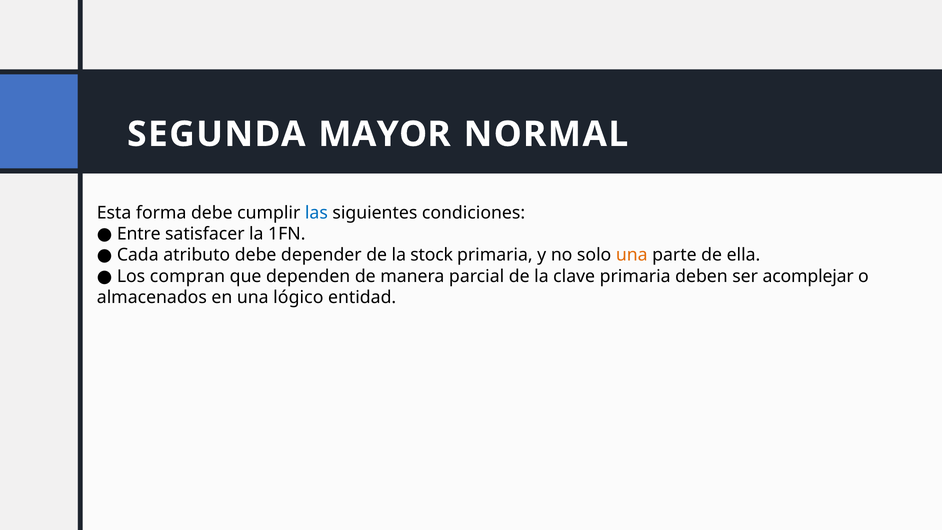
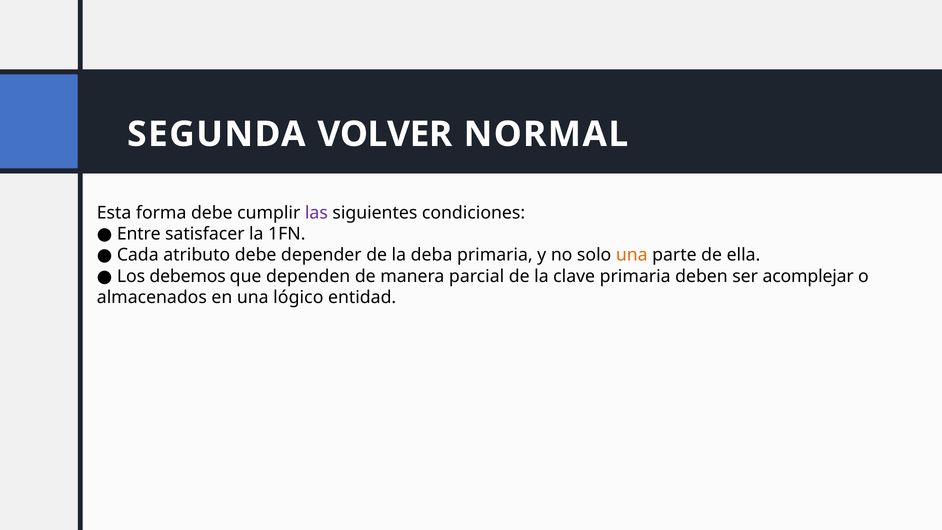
MAYOR: MAYOR -> VOLVER
las colour: blue -> purple
stock: stock -> deba
compran: compran -> debemos
